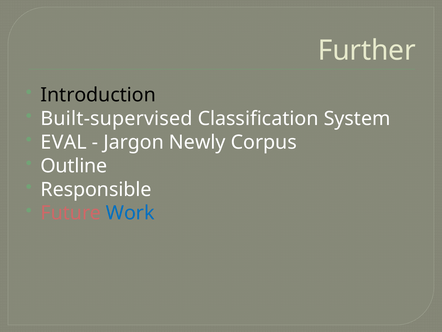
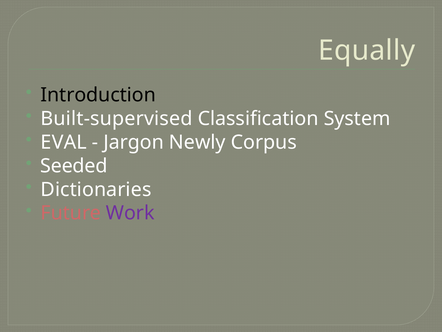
Further: Further -> Equally
Outline: Outline -> Seeded
Responsible: Responsible -> Dictionaries
Work colour: blue -> purple
